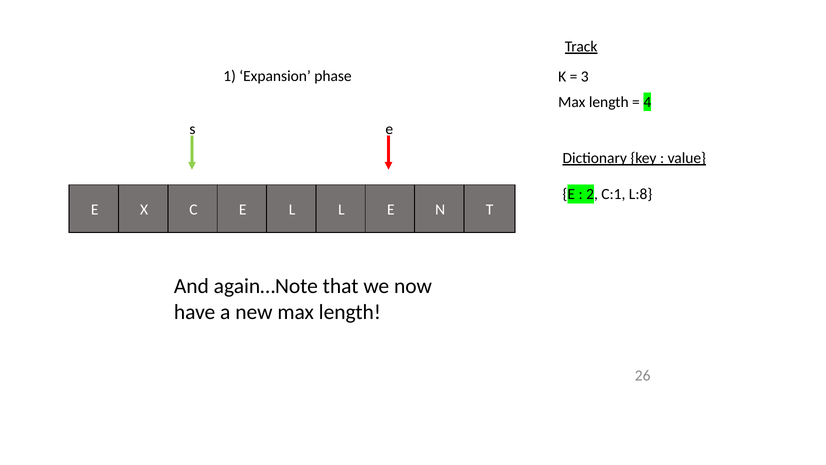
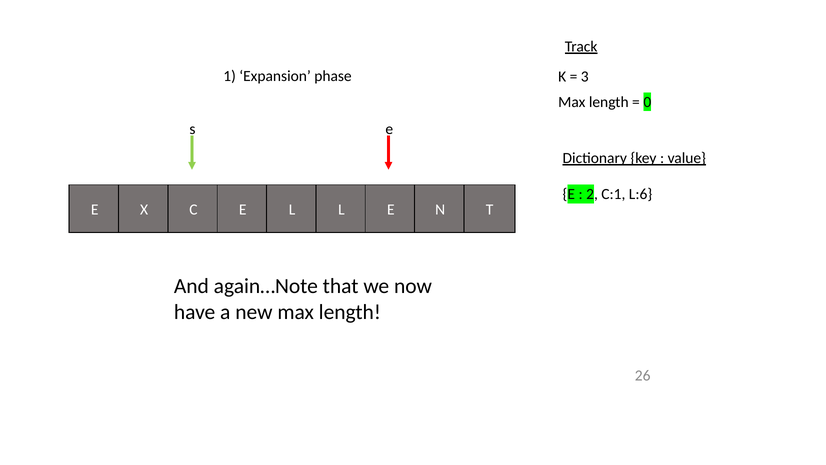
4: 4 -> 0
L:8: L:8 -> L:6
